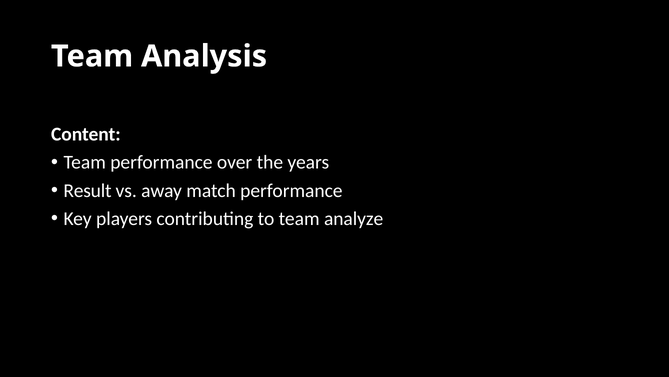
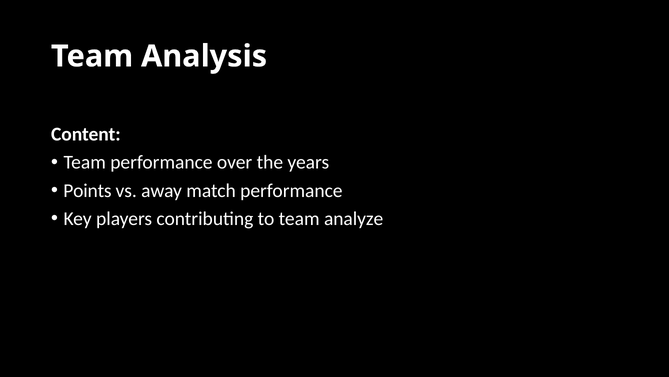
Result: Result -> Points
